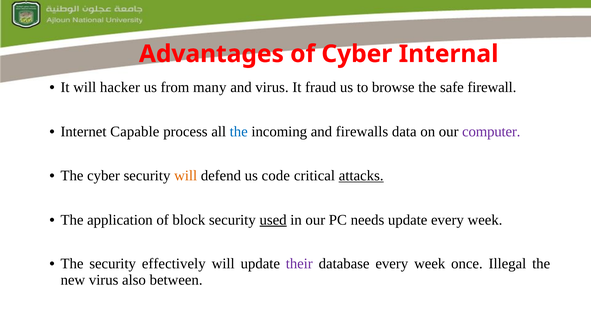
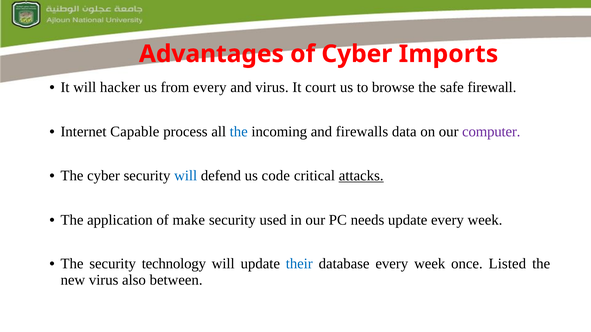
Internal: Internal -> Imports
from many: many -> every
fraud: fraud -> court
will at (186, 176) colour: orange -> blue
block: block -> make
used underline: present -> none
effectively: effectively -> technology
their colour: purple -> blue
Illegal: Illegal -> Listed
